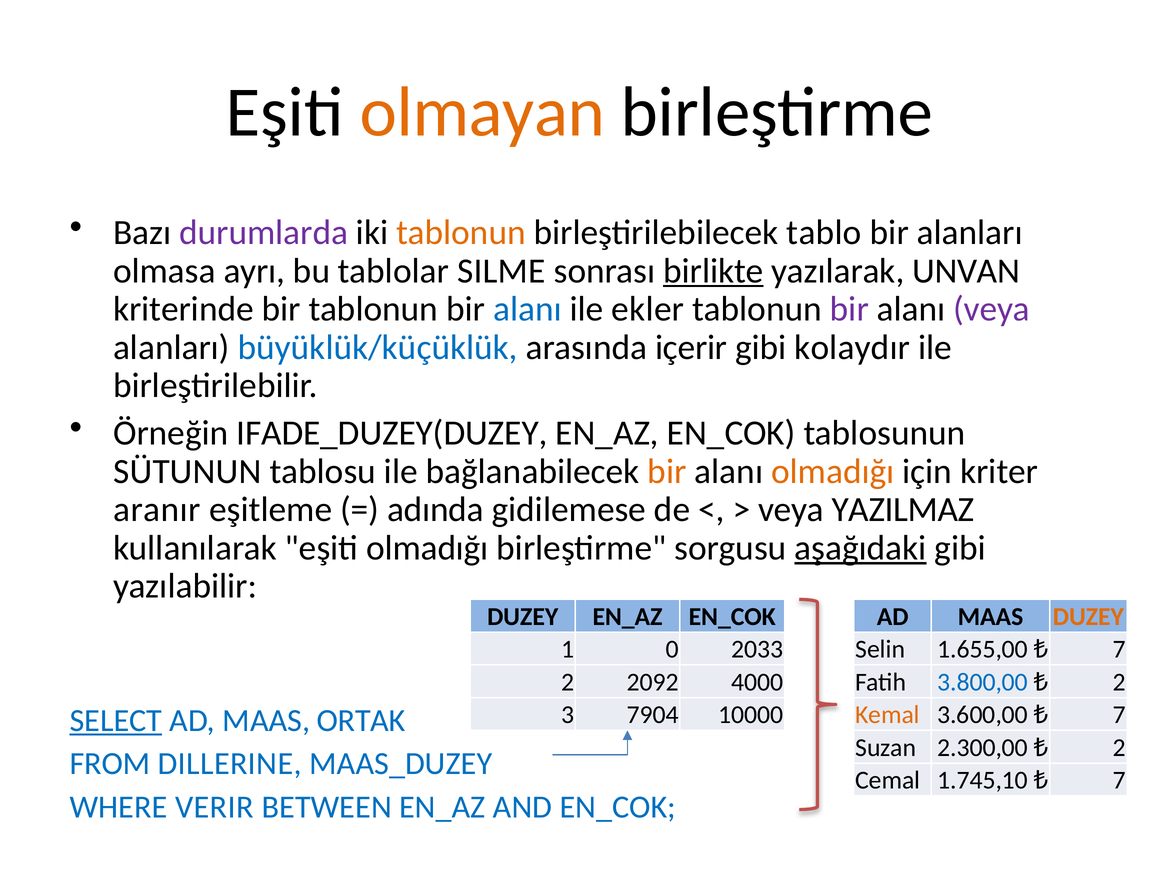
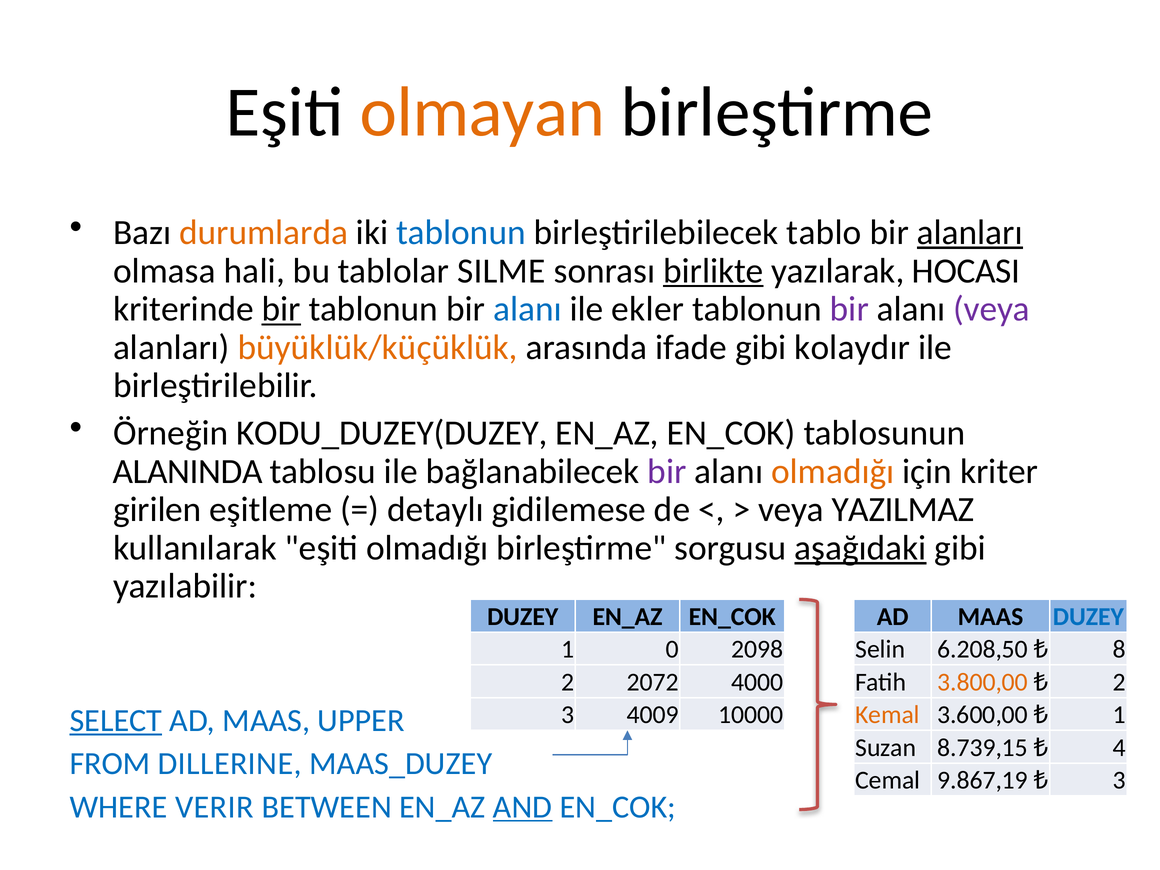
durumlarda colour: purple -> orange
tablonun at (461, 233) colour: orange -> blue
alanları at (970, 233) underline: none -> present
ayrı: ayrı -> hali
UNVAN: UNVAN -> HOCASI
bir at (281, 309) underline: none -> present
büyüklük/küçüklük colour: blue -> orange
içerir: içerir -> ifade
IFADE_DUZEY(DUZEY: IFADE_DUZEY(DUZEY -> KODU_DUZEY(DUZEY
SÜTUNUN: SÜTUNUN -> ALANINDA
bir at (667, 471) colour: orange -> purple
aranır: aranır -> girilen
adında: adında -> detaylı
DUZEY at (1088, 617) colour: orange -> blue
2033: 2033 -> 2098
1.655,00: 1.655,00 -> 6.208,50
7 at (1119, 649): 7 -> 8
2092: 2092 -> 2072
3.800,00 colour: blue -> orange
7904: 7904 -> 4009
7 at (1119, 715): 7 -> 1
ORTAK: ORTAK -> UPPER
2.300,00: 2.300,00 -> 8.739,15
2 at (1119, 748): 2 -> 4
1.745,10: 1.745,10 -> 9.867,19
7 at (1119, 780): 7 -> 3
AND underline: none -> present
